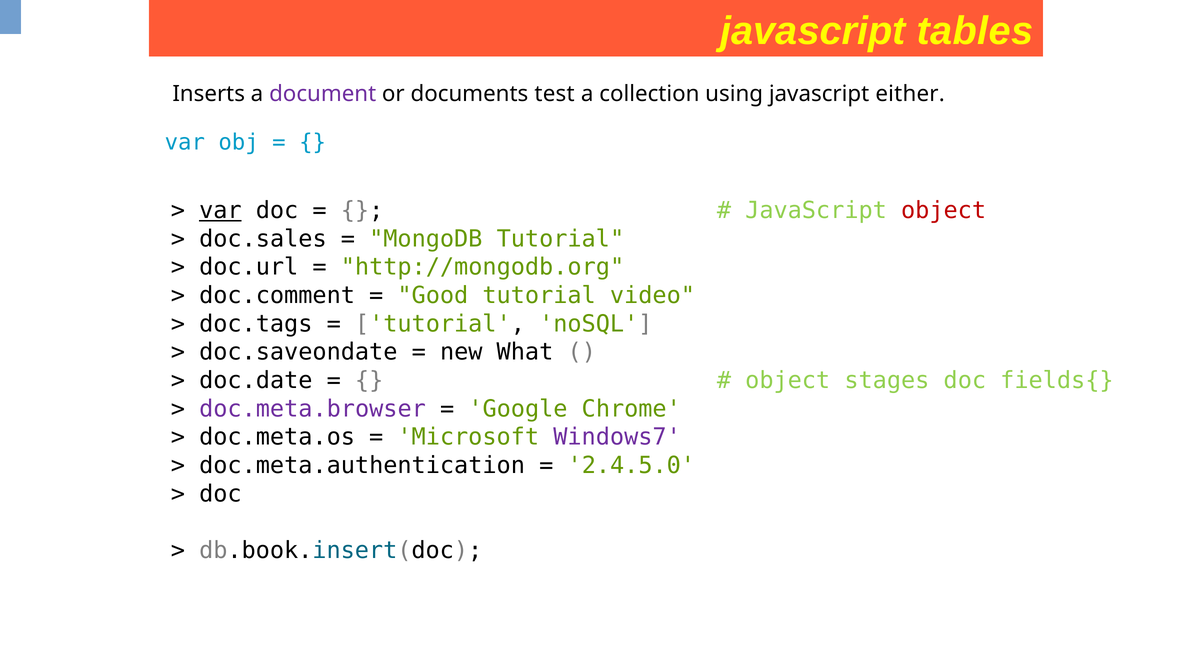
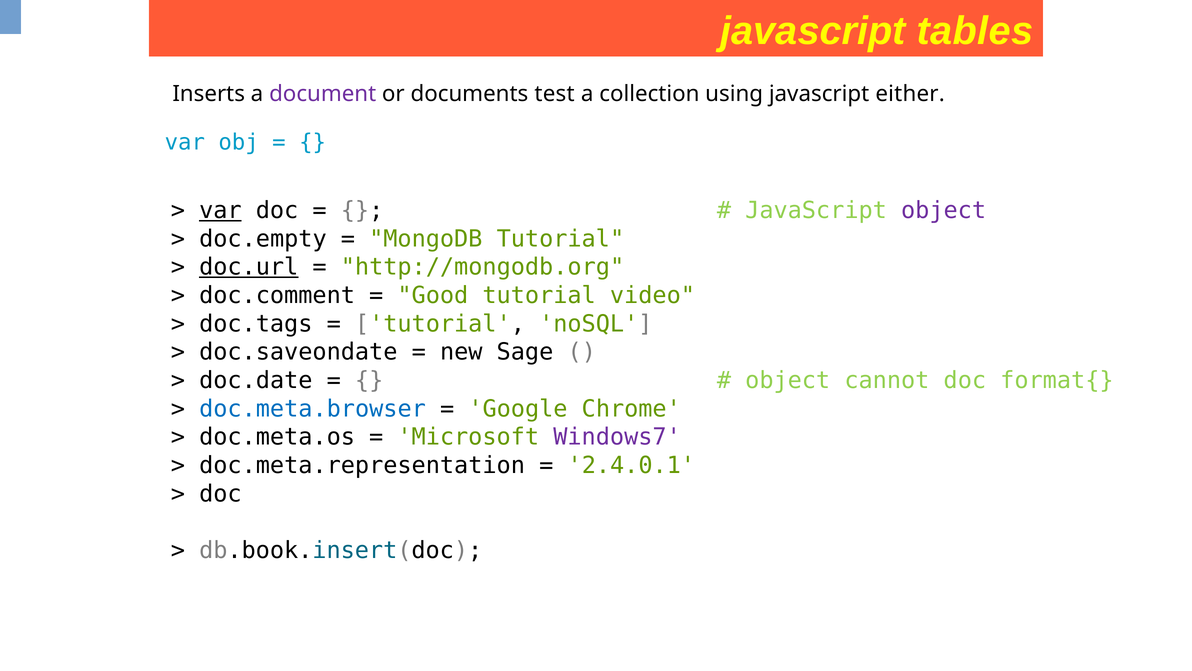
object at (944, 210) colour: red -> purple
doc.sales: doc.sales -> doc.empty
doc.url underline: none -> present
What: What -> Sage
stages: stages -> cannot
fields{: fields{ -> format{
doc.meta.browser colour: purple -> blue
doc.meta.authentication: doc.meta.authentication -> doc.meta.representation
2.4.5.0: 2.4.5.0 -> 2.4.0.1
